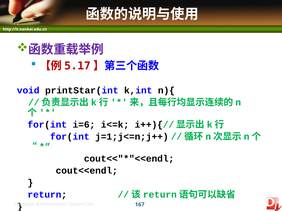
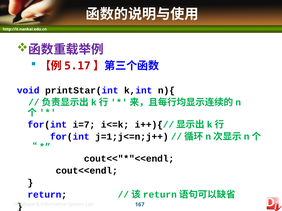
i=6: i=6 -> i=7
